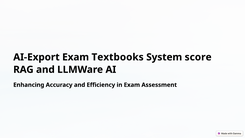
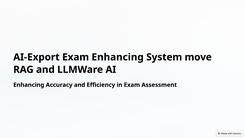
Exam Textbooks: Textbooks -> Enhancing
score: score -> move
